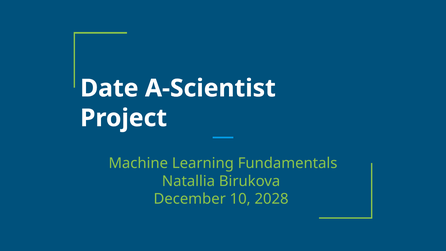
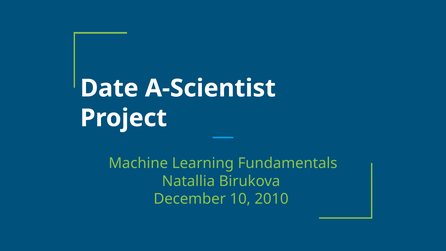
2028: 2028 -> 2010
